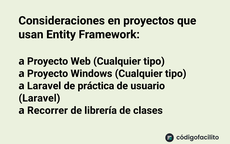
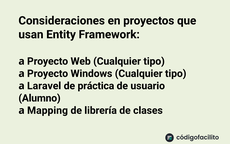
Laravel at (39, 98): Laravel -> Alumno
Recorrer: Recorrer -> Mapping
